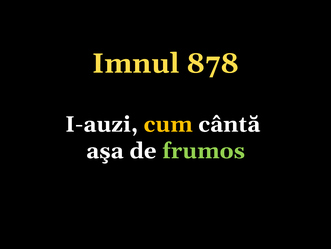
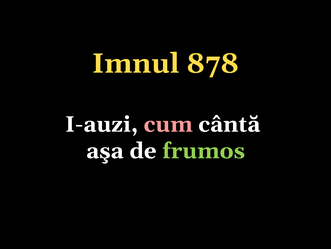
cum colour: yellow -> pink
